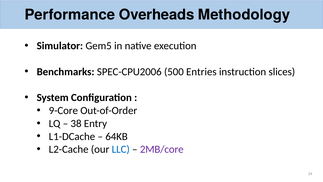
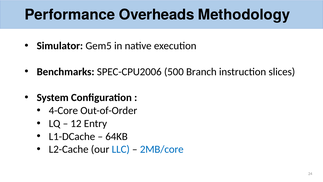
Entries: Entries -> Branch
9-Core: 9-Core -> 4-Core
38: 38 -> 12
2MB/core colour: purple -> blue
